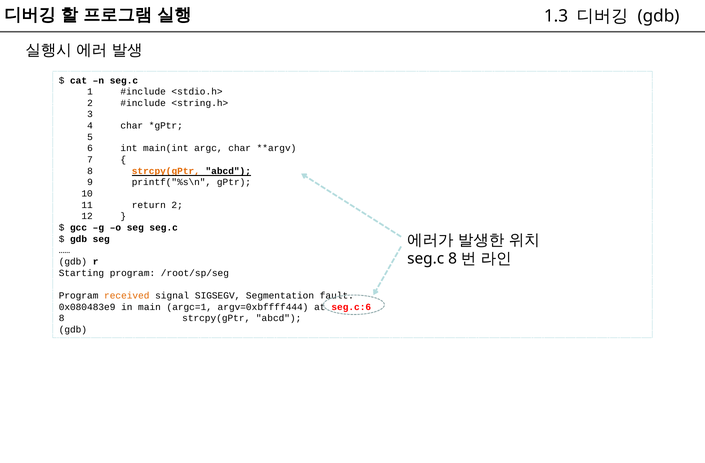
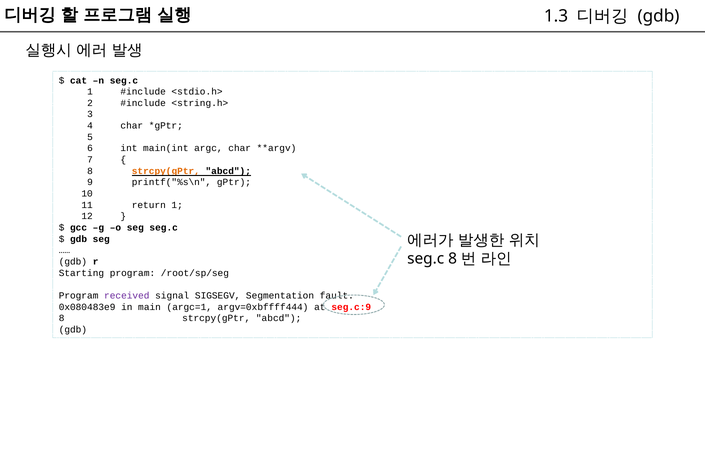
return 2: 2 -> 1
received colour: orange -> purple
seg.c:6: seg.c:6 -> seg.c:9
